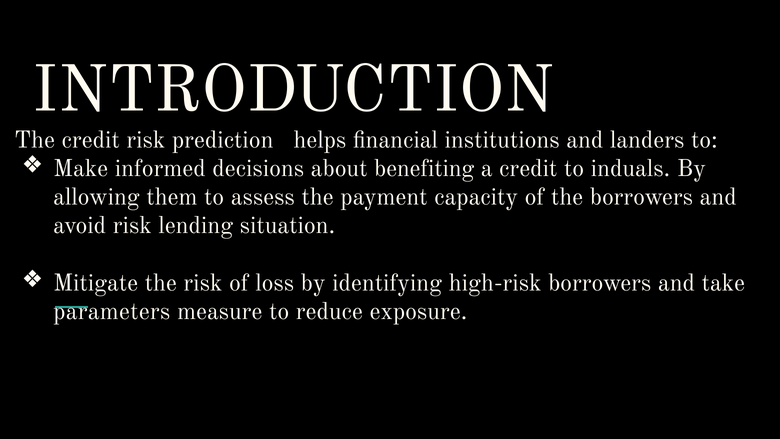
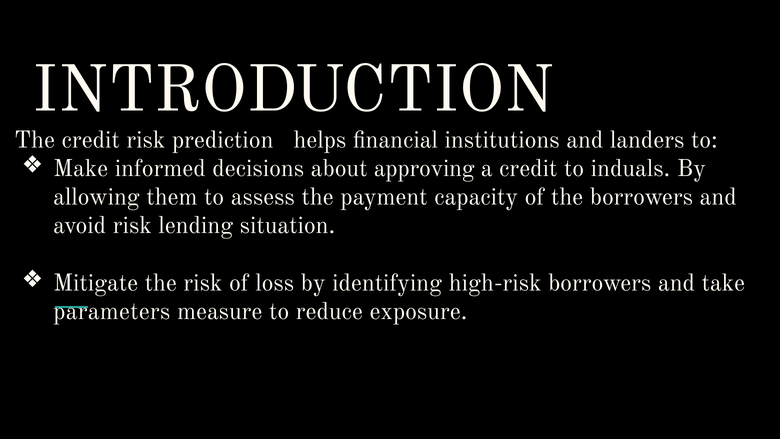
benefiting: benefiting -> approving
